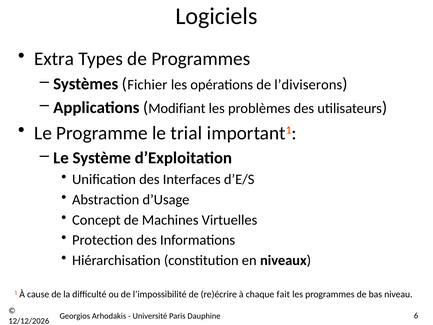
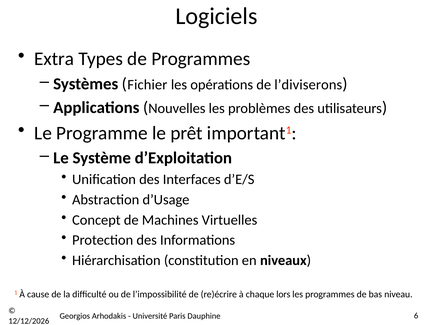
Modifiant: Modifiant -> Nouvelles
trial: trial -> prêt
fait: fait -> lors
